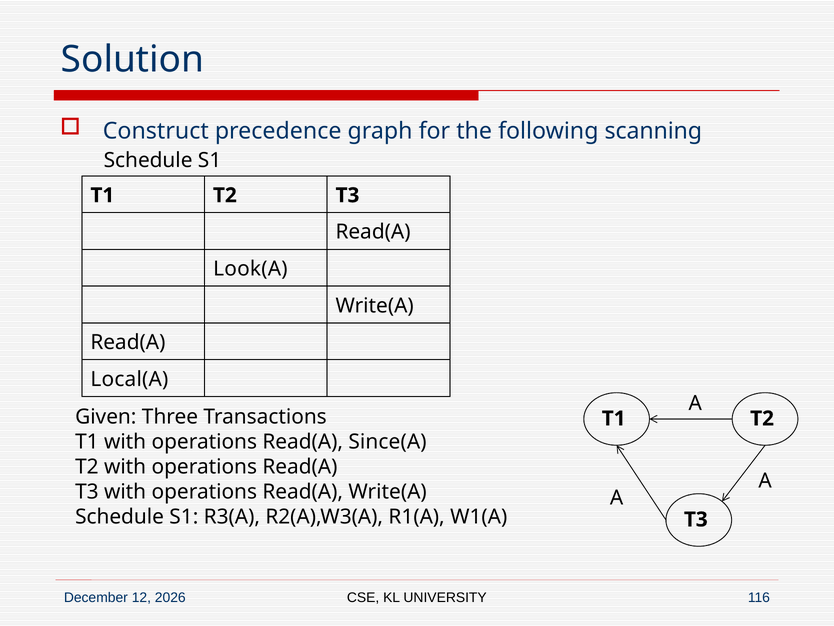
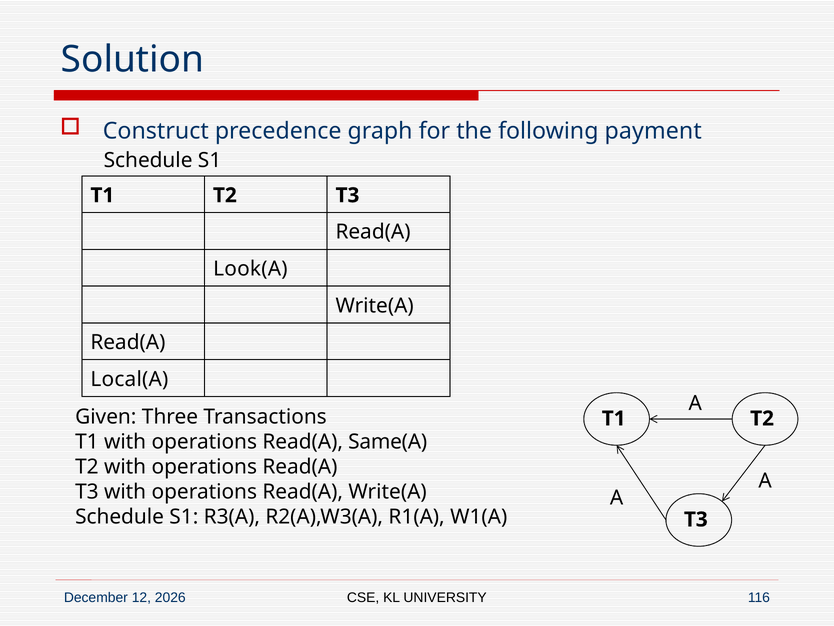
scanning: scanning -> payment
Since(A: Since(A -> Same(A
